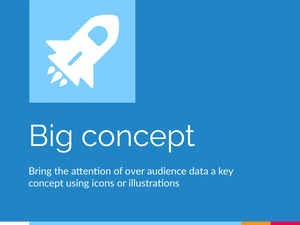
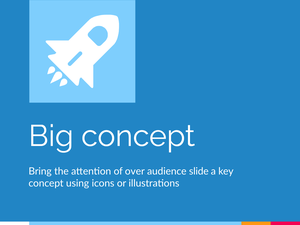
data: data -> slide
